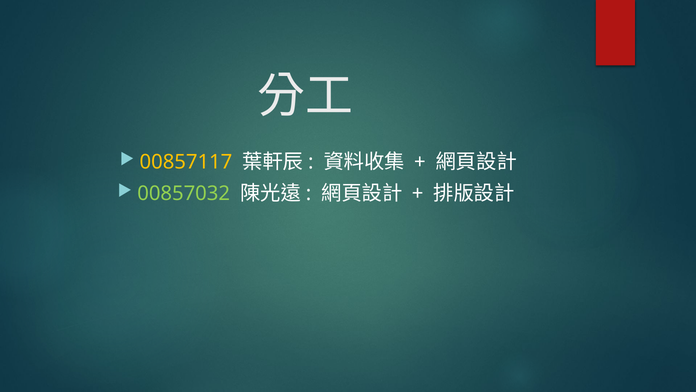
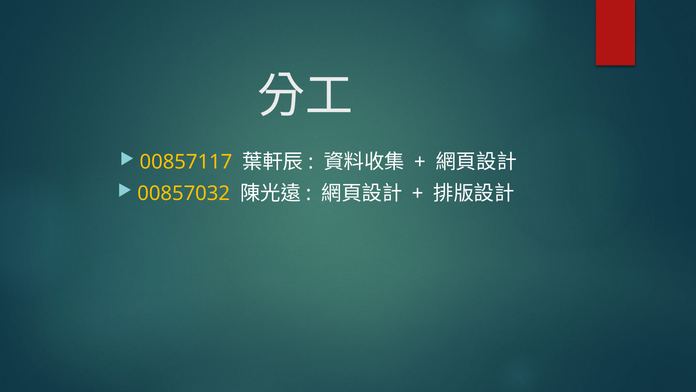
00857032 colour: light green -> yellow
